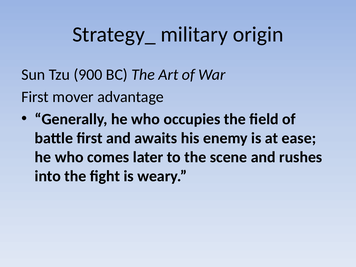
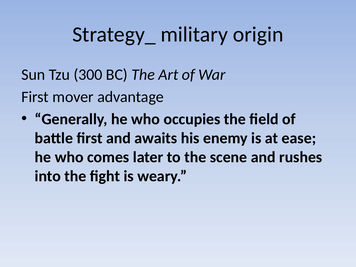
900: 900 -> 300
